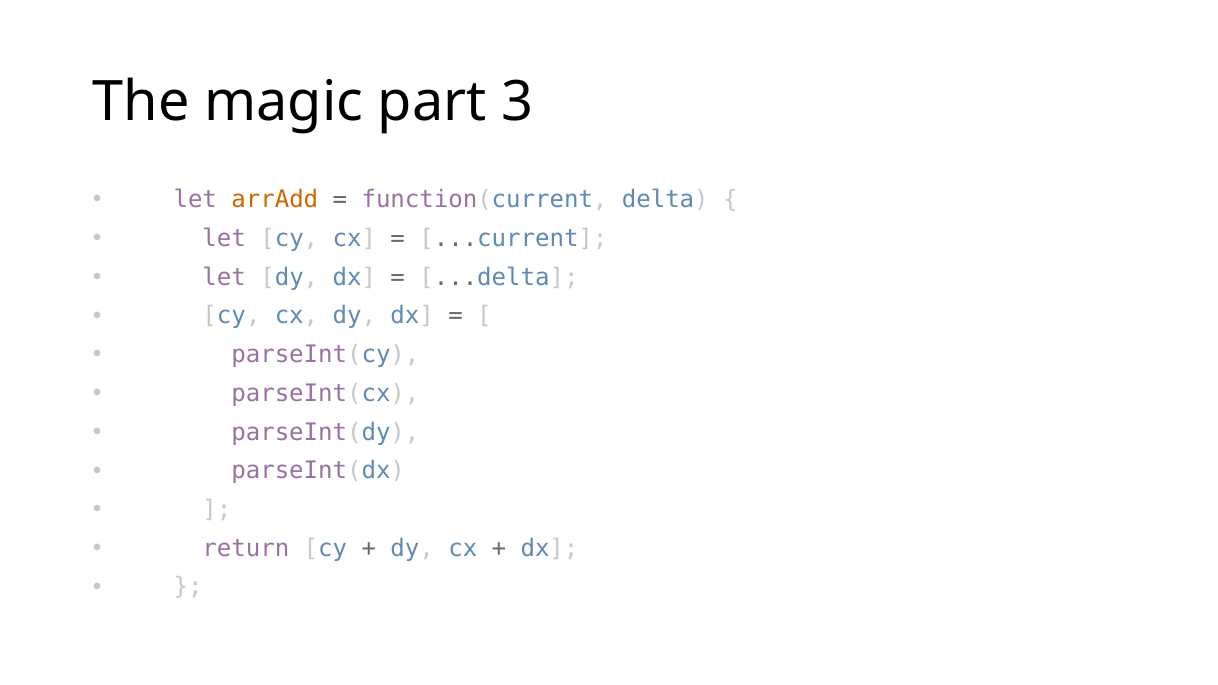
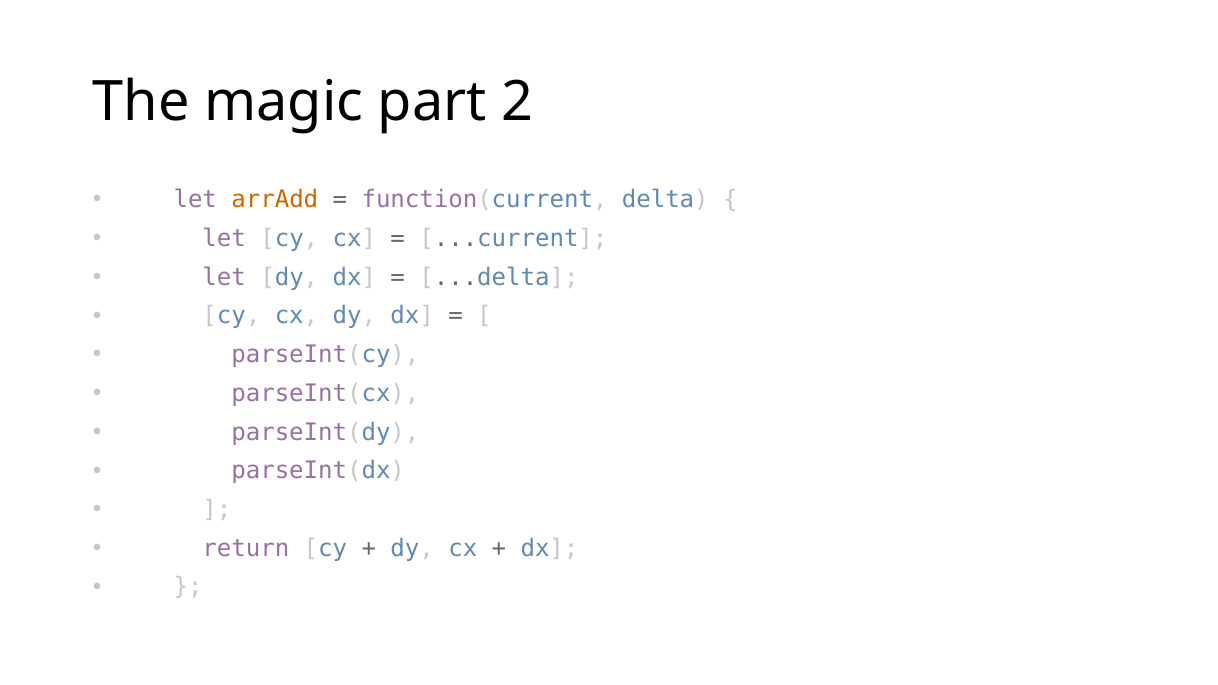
3: 3 -> 2
